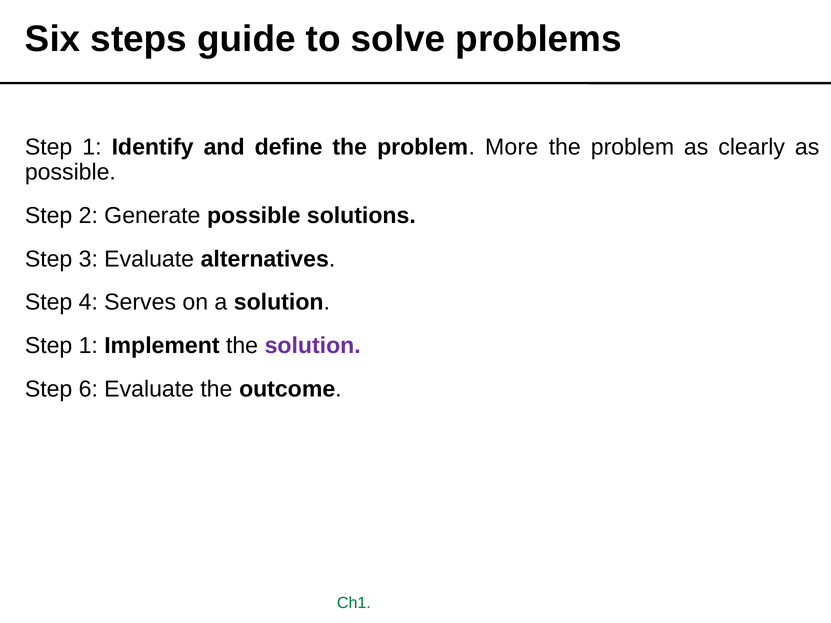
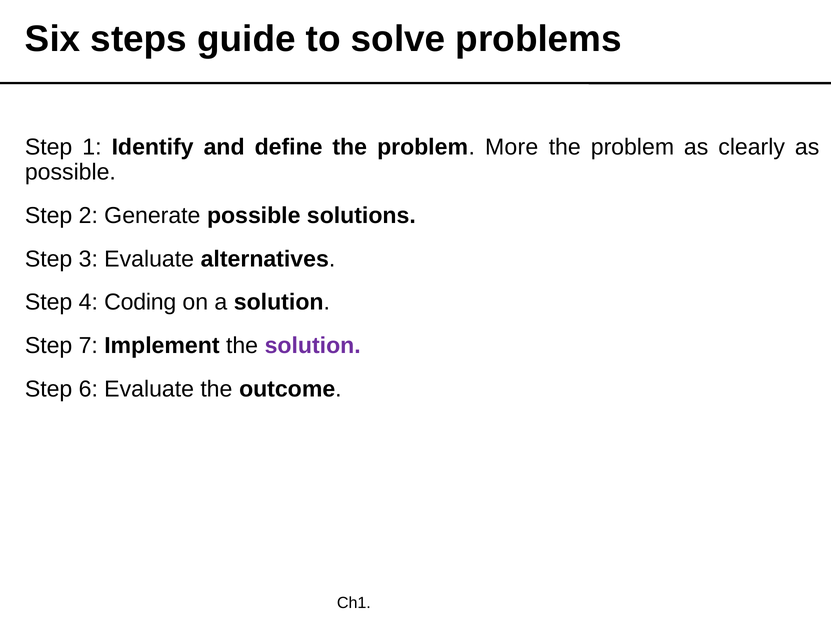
Serves: Serves -> Coding
1 at (88, 346): 1 -> 7
Ch1 colour: green -> black
